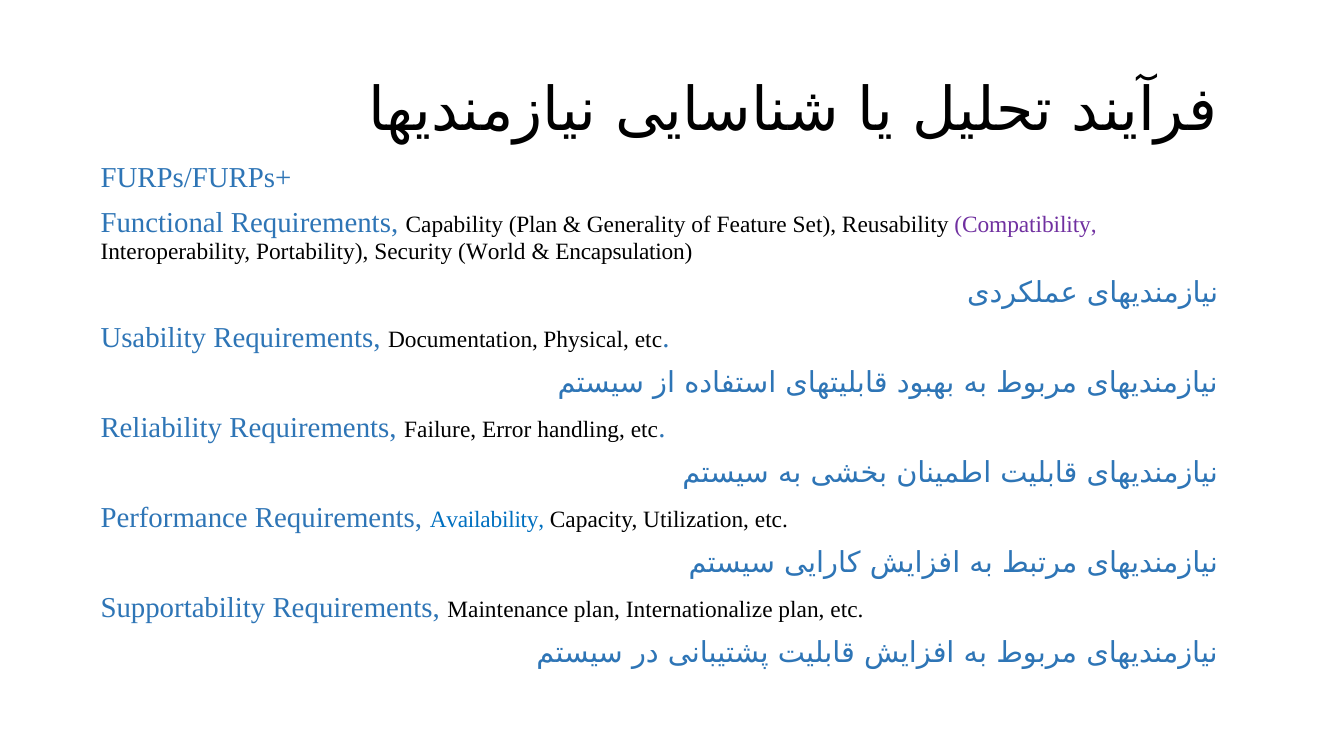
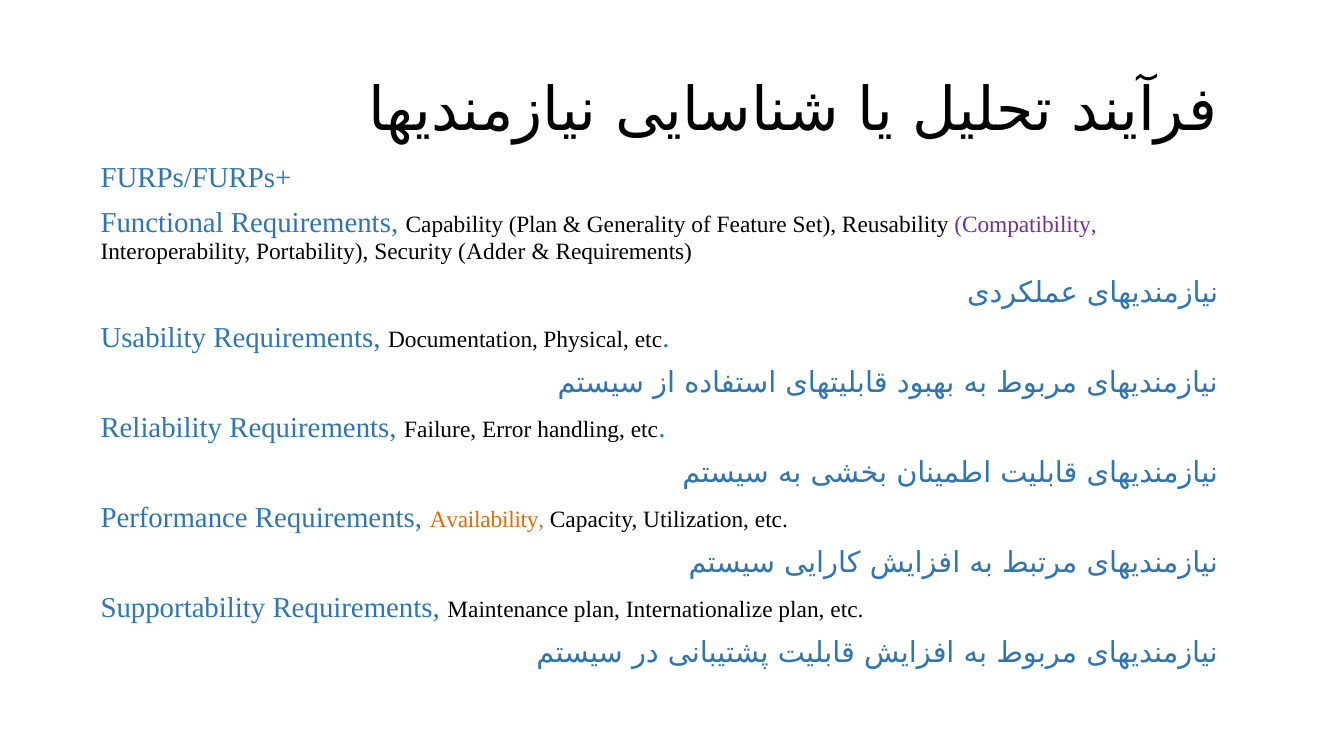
World: World -> Adder
Encapsulation at (624, 251): Encapsulation -> Requirements
Availability colour: blue -> orange
